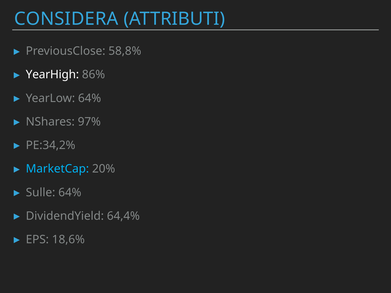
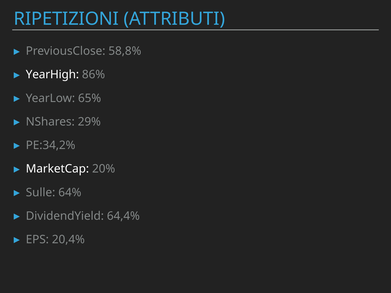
CONSIDERA: CONSIDERA -> RIPETIZIONI
YearLow 64%: 64% -> 65%
97%: 97% -> 29%
MarketCap colour: light blue -> white
18,6%: 18,6% -> 20,4%
